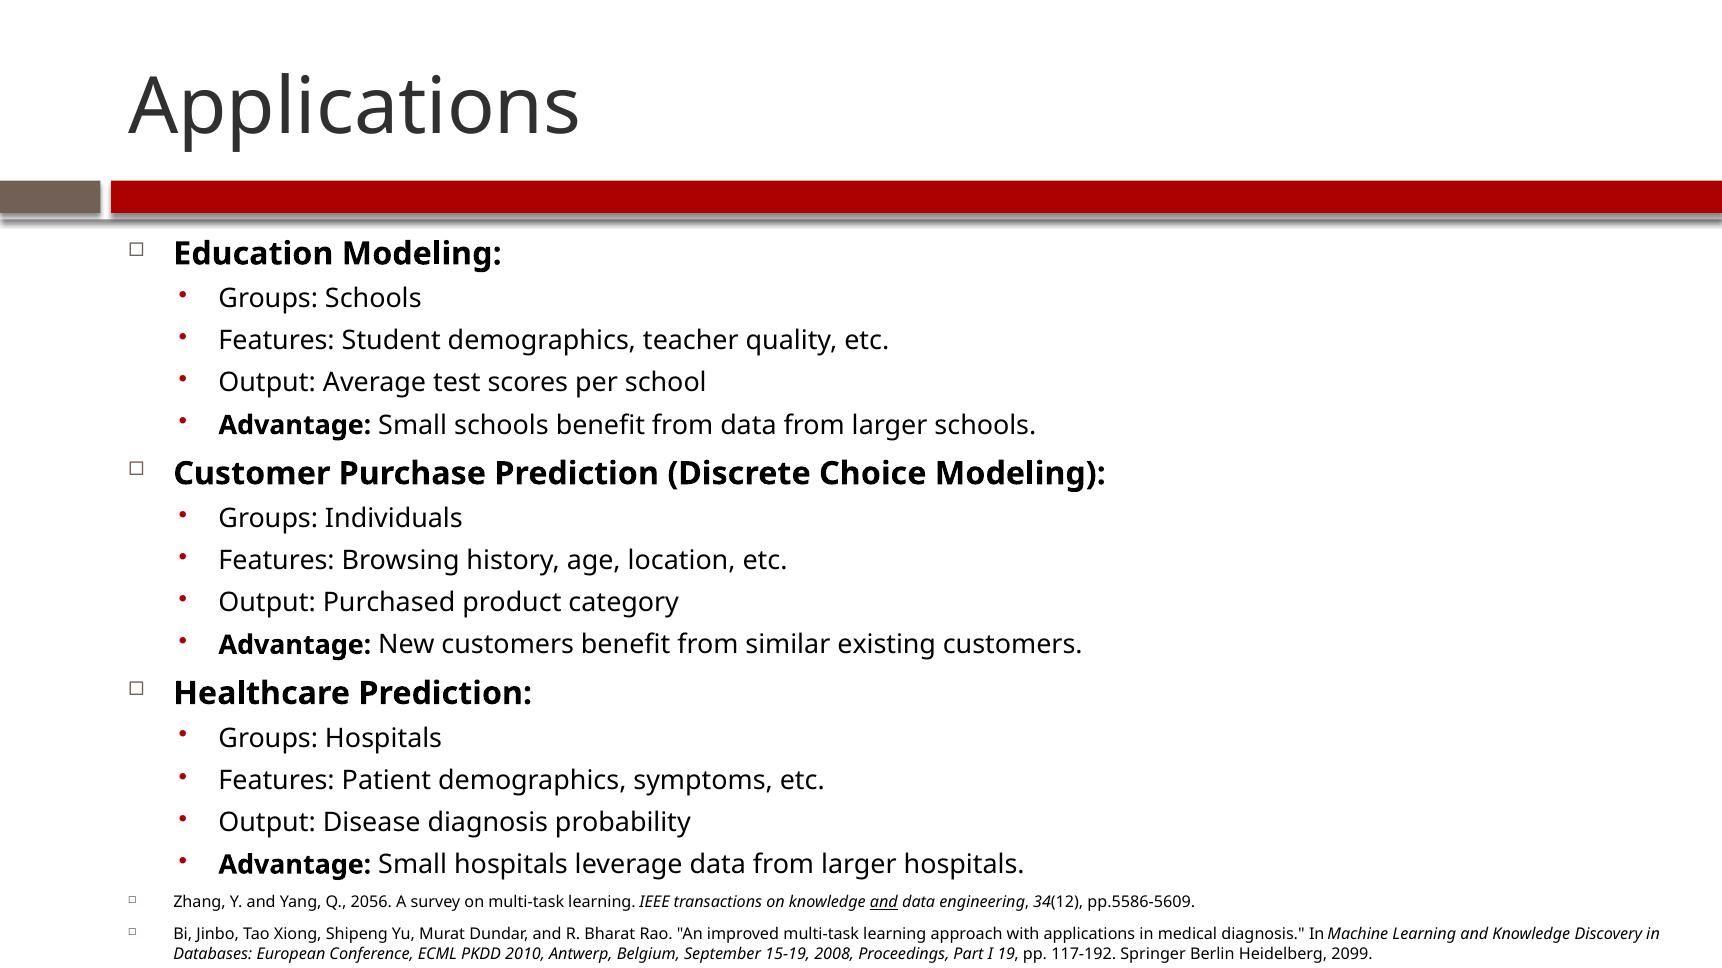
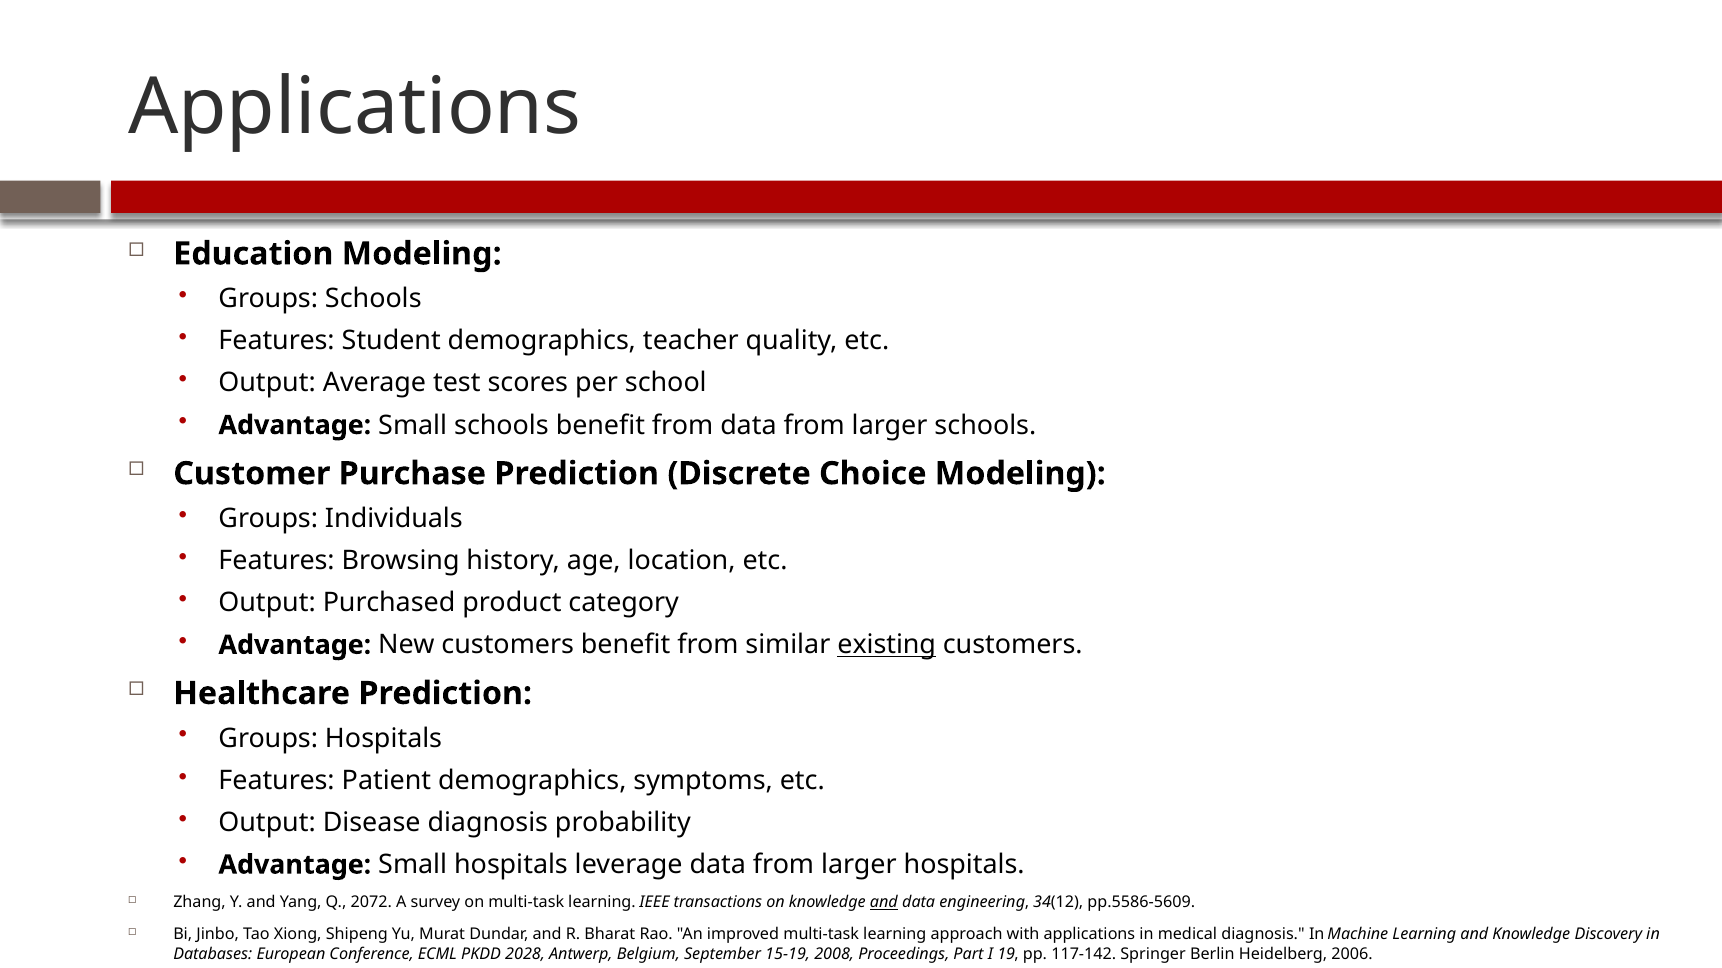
existing underline: none -> present
2056: 2056 -> 2072
2010: 2010 -> 2028
117-192: 117-192 -> 117-142
2099: 2099 -> 2006
